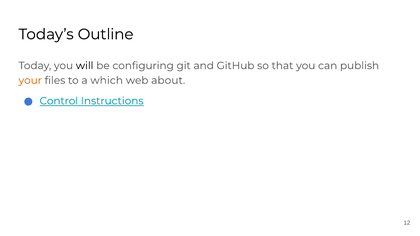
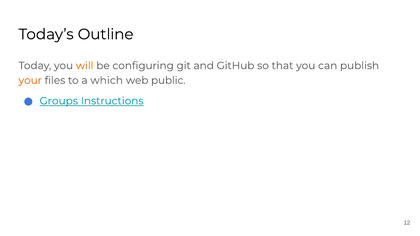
will colour: black -> orange
about: about -> public
Control: Control -> Groups
